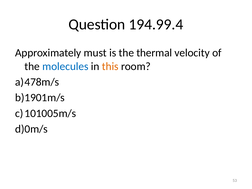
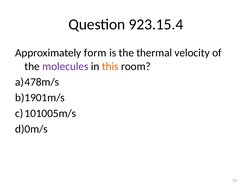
194.99.4: 194.99.4 -> 923.15.4
must: must -> form
molecules colour: blue -> purple
